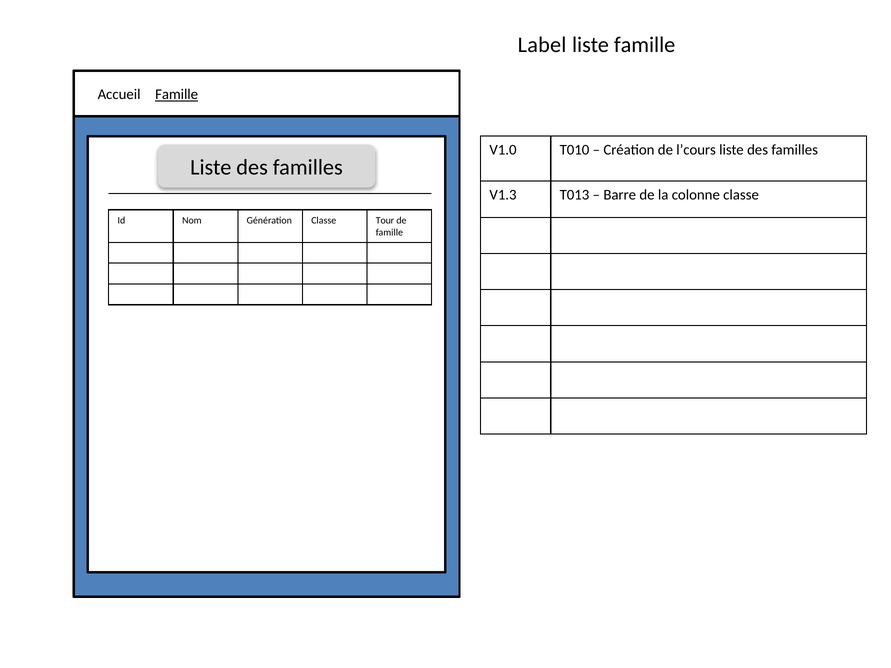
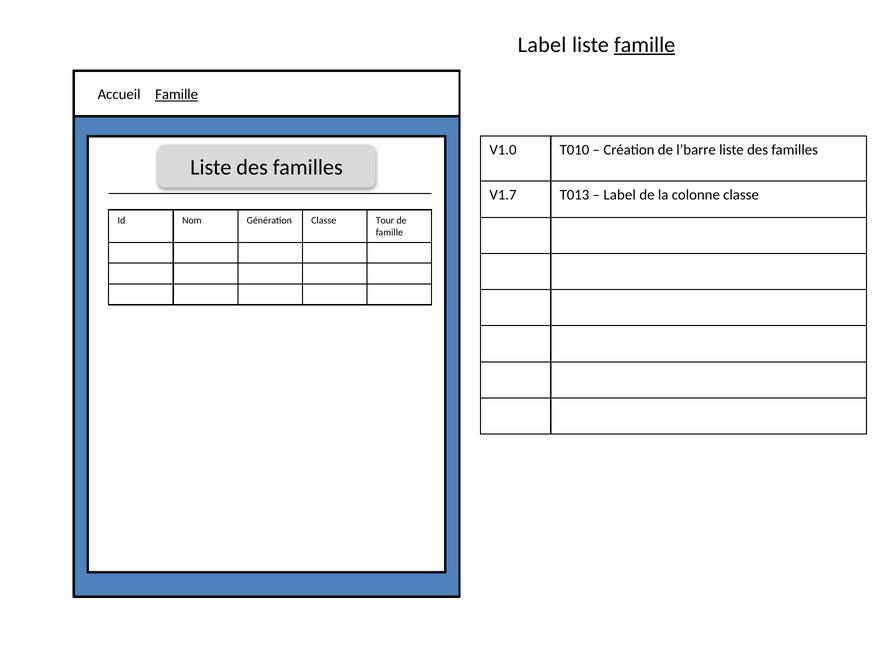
famille at (645, 45) underline: none -> present
l’cours: l’cours -> l’barre
V1.3: V1.3 -> V1.7
Barre at (620, 195): Barre -> Label
